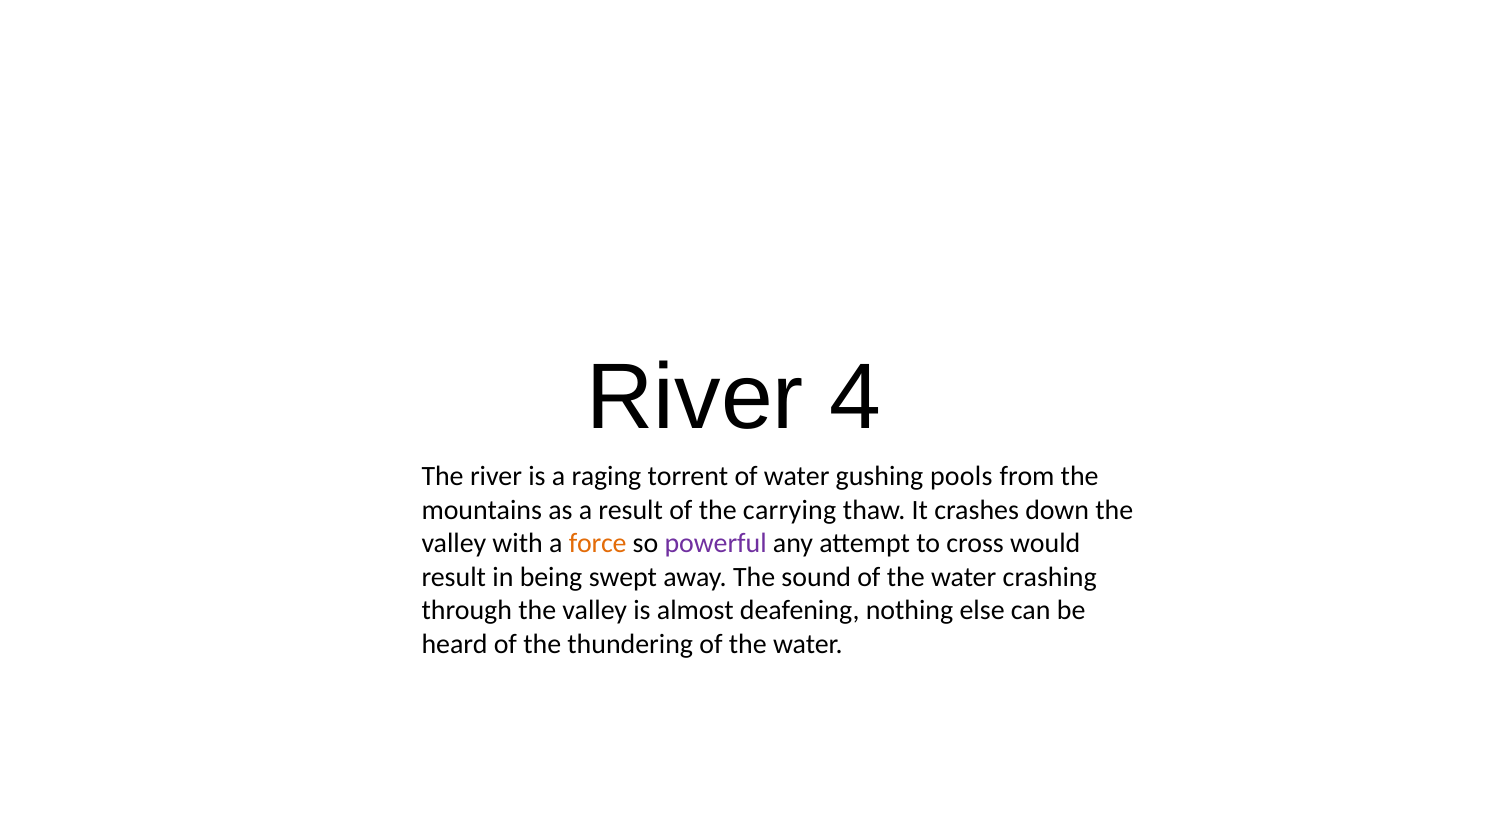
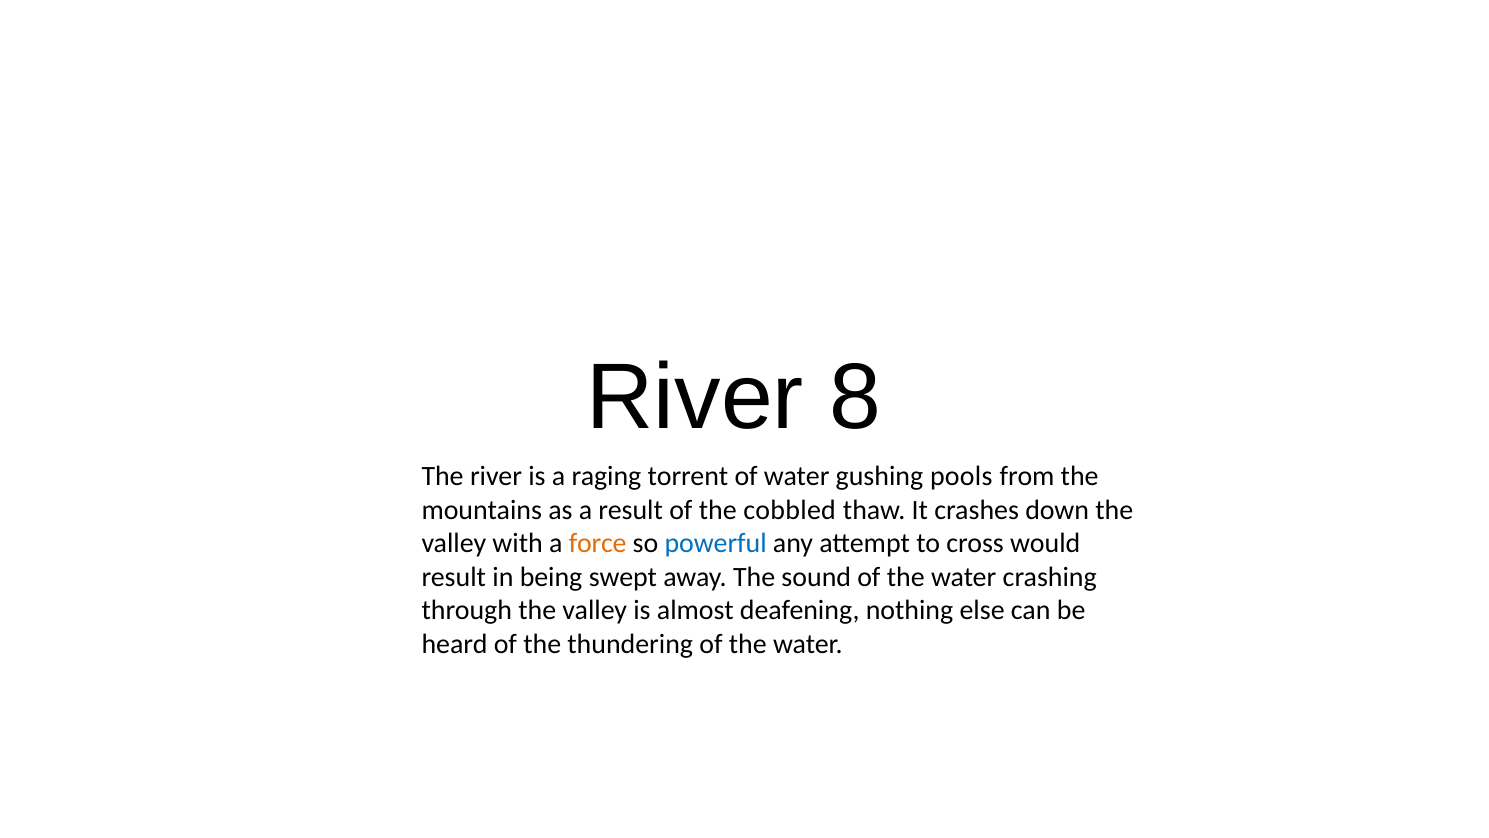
4: 4 -> 8
carrying: carrying -> cobbled
powerful colour: purple -> blue
